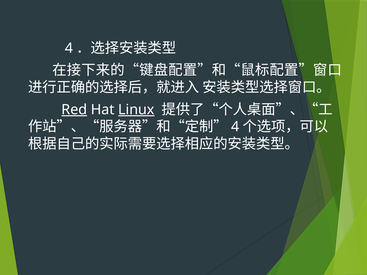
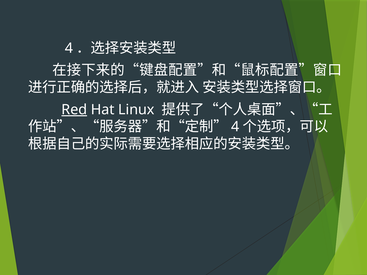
Linux underline: present -> none
